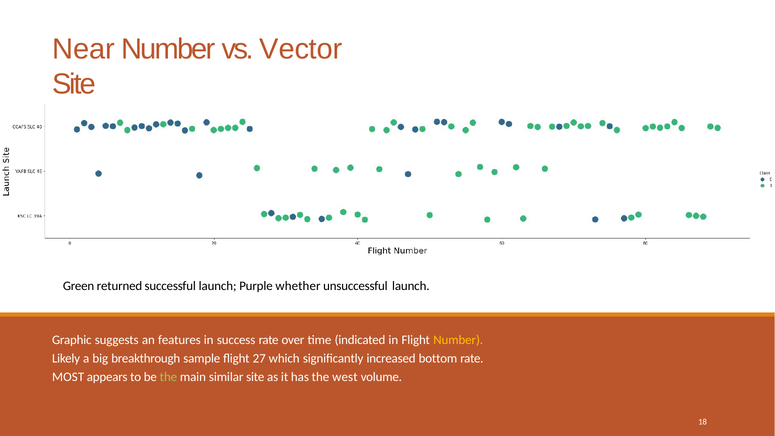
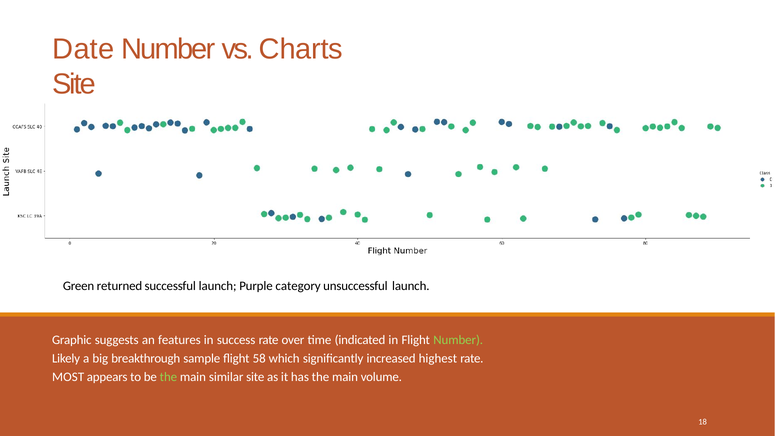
Near: Near -> Date
Vector: Vector -> Charts
whether: whether -> category
Number at (458, 340) colour: yellow -> light green
27: 27 -> 58
bottom: bottom -> highest
has the west: west -> main
